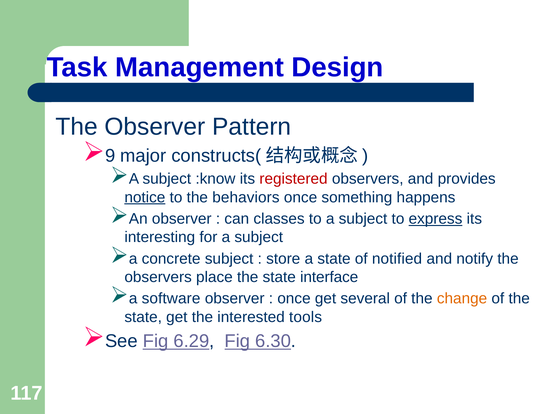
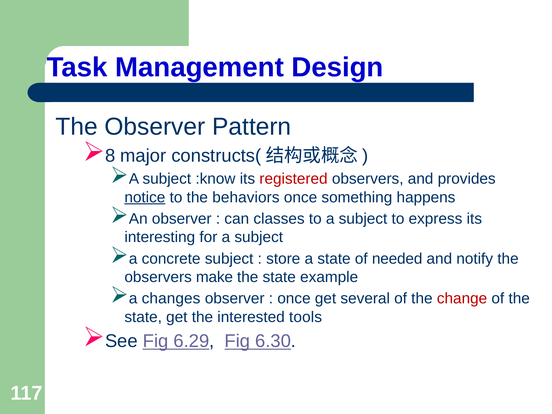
9: 9 -> 8
express underline: present -> none
notified: notified -> needed
place: place -> make
interface: interface -> example
software: software -> changes
change colour: orange -> red
